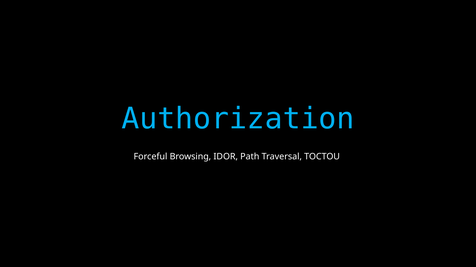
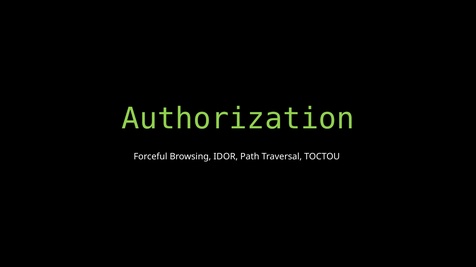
Authorization colour: light blue -> light green
